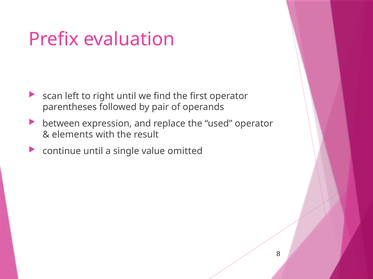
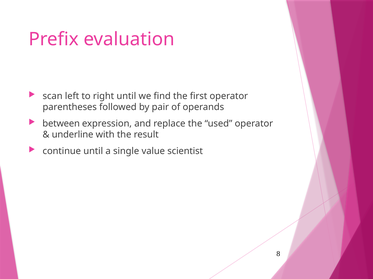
elements: elements -> underline
omitted: omitted -> scientist
